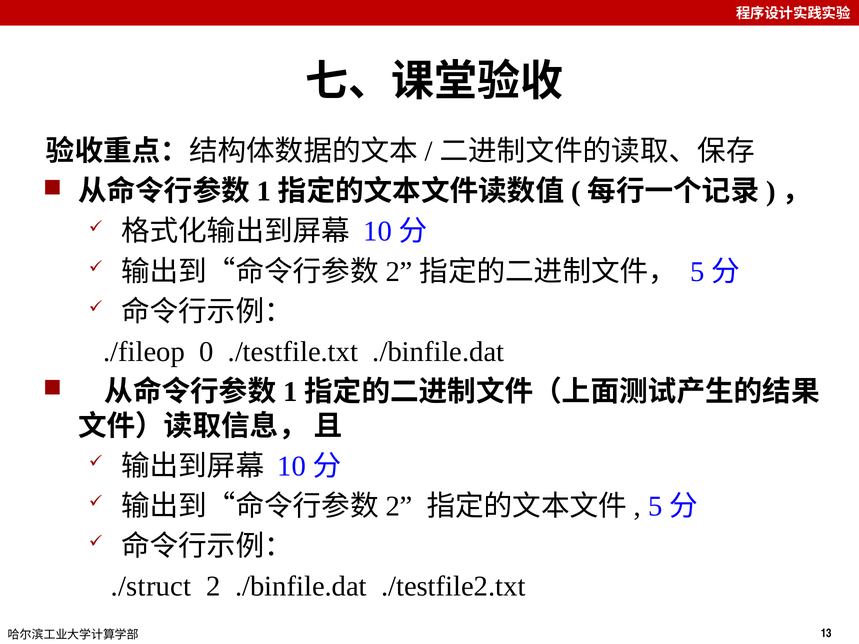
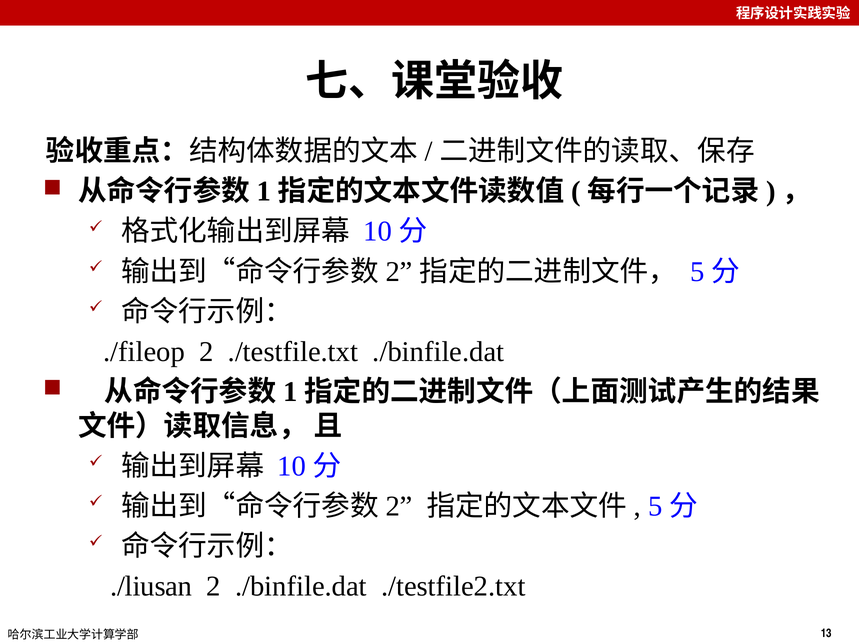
./fileop 0: 0 -> 2
./struct: ./struct -> ./liusan
